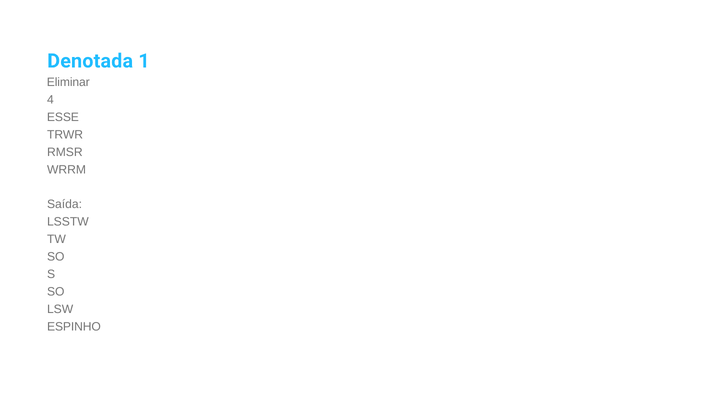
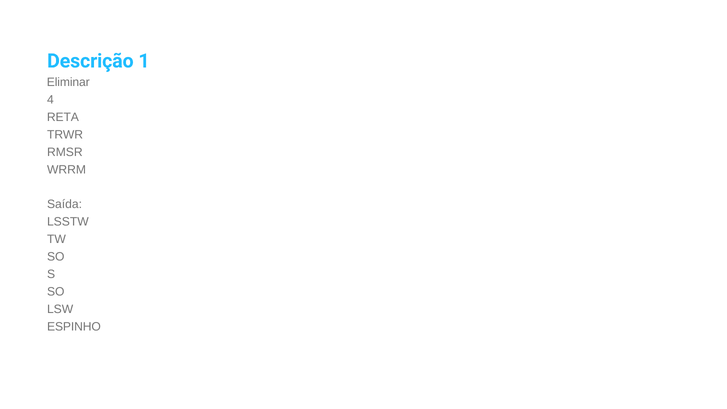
Denotada: Denotada -> Descrição
ESSE: ESSE -> RETA
